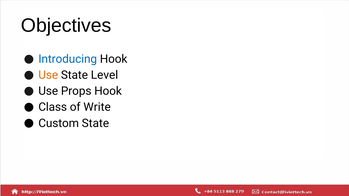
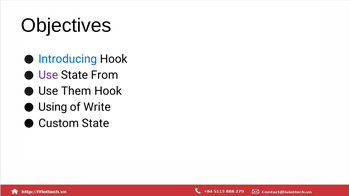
Use at (48, 75) colour: orange -> purple
Level: Level -> From
Props: Props -> Them
Class: Class -> Using
